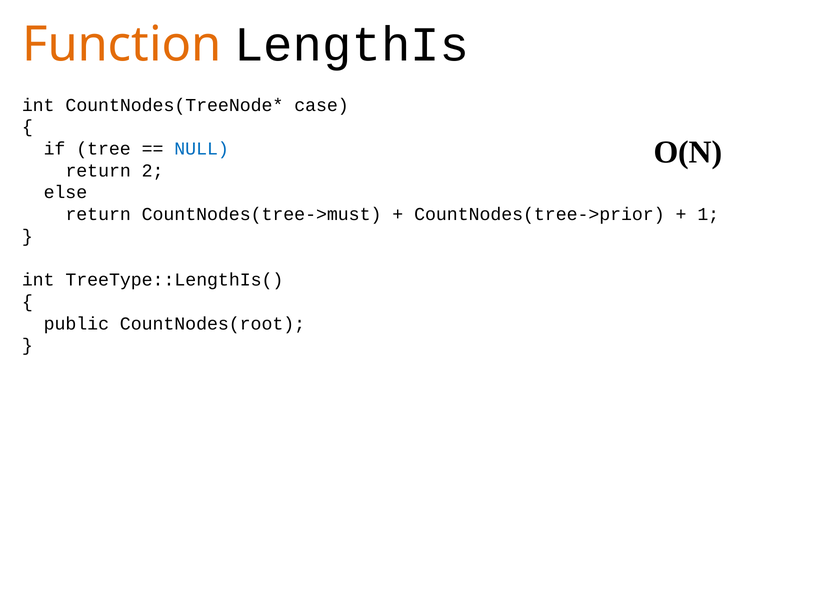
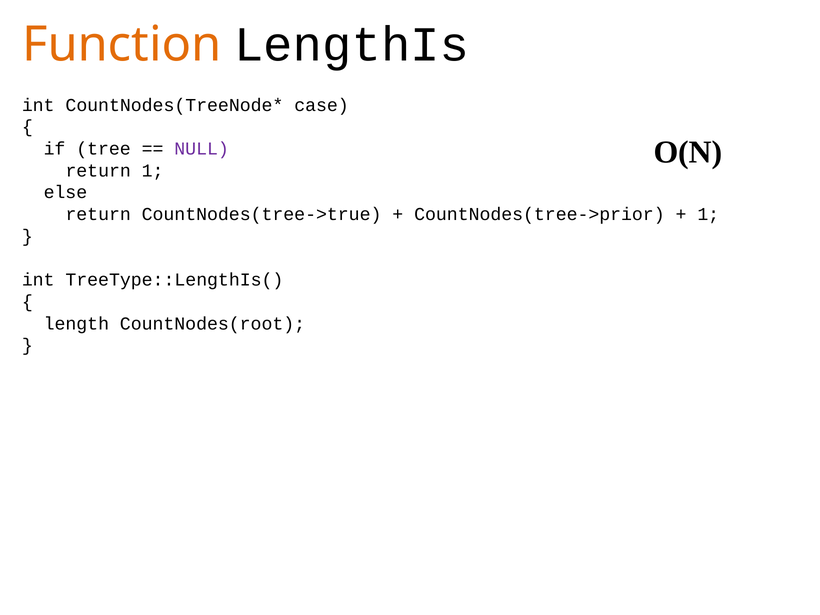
NULL colour: blue -> purple
return 2: 2 -> 1
CountNodes(tree->must: CountNodes(tree->must -> CountNodes(tree->true
public: public -> length
